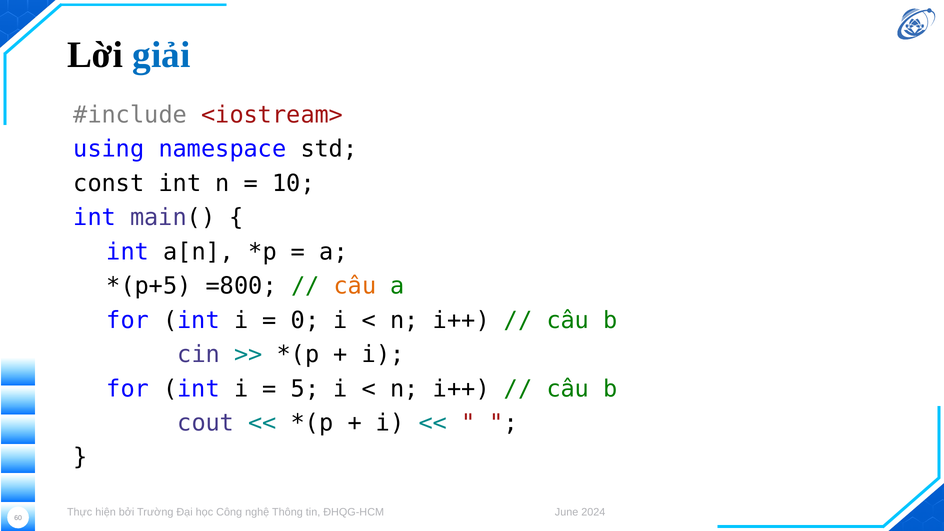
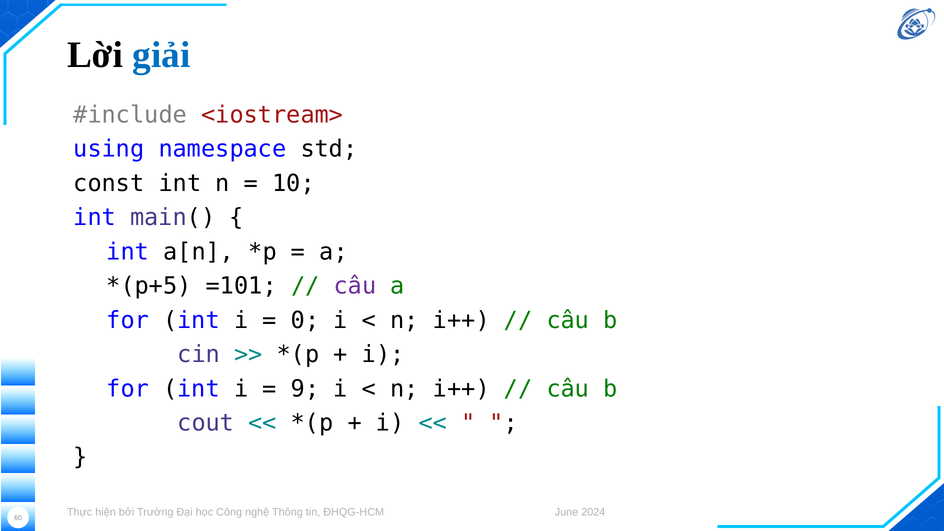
=800: =800 -> =101
câu at (355, 286) colour: orange -> purple
5: 5 -> 9
